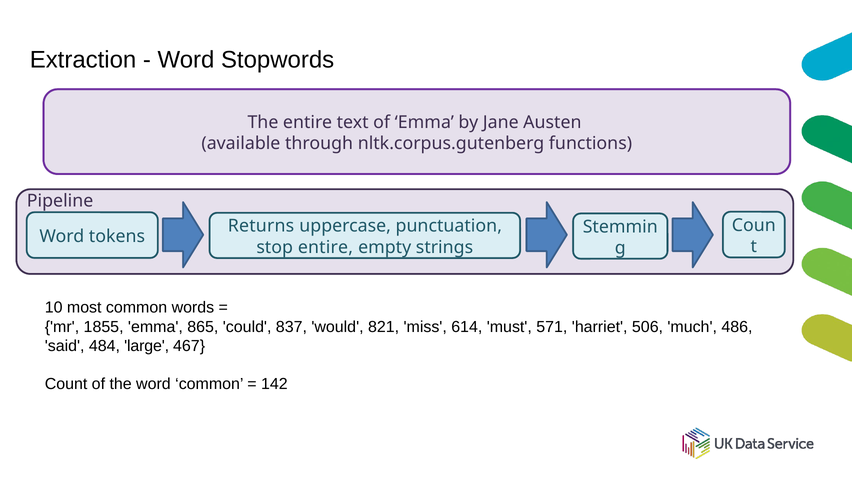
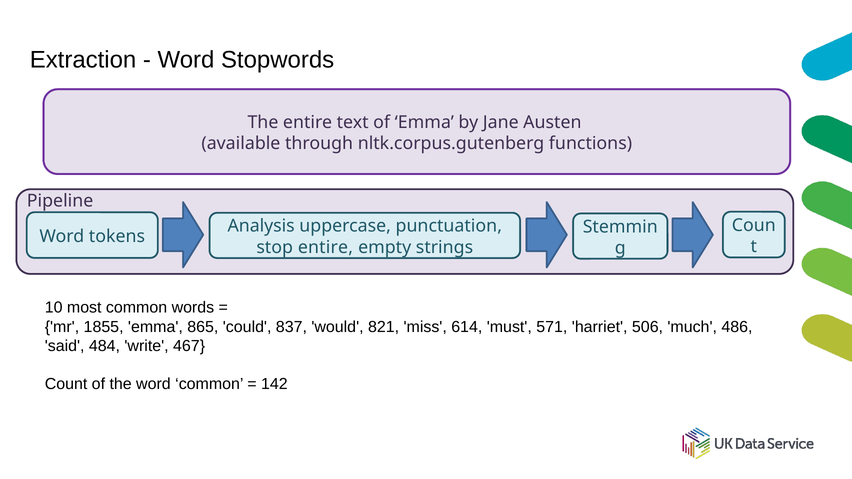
Returns: Returns -> Analysis
large: large -> write
